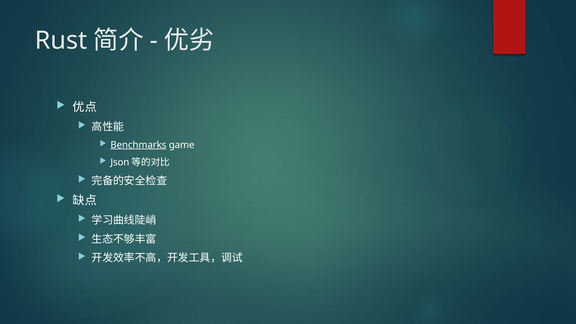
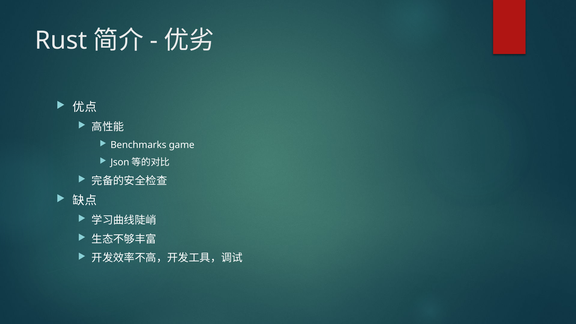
Benchmarks underline: present -> none
